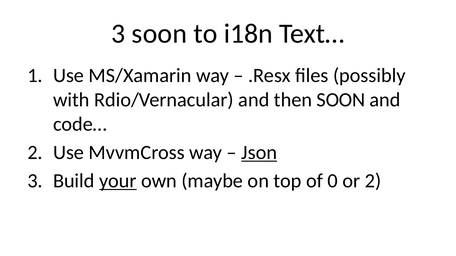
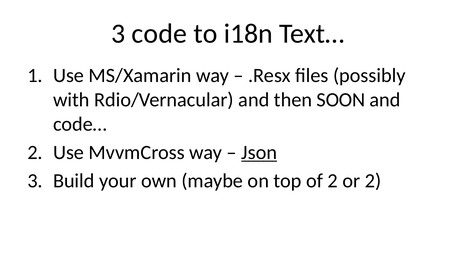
3 soon: soon -> code
your underline: present -> none
of 0: 0 -> 2
